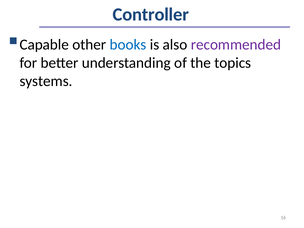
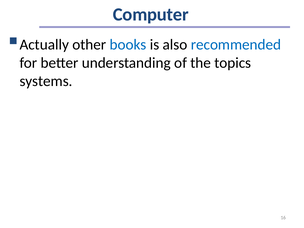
Controller: Controller -> Computer
Capable: Capable -> Actually
recommended colour: purple -> blue
